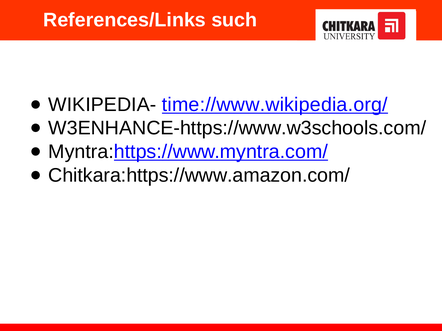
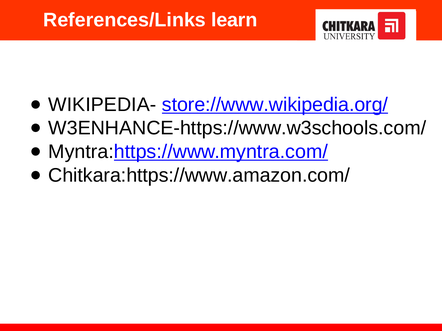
such: such -> learn
time://www.wikipedia.org/: time://www.wikipedia.org/ -> store://www.wikipedia.org/
